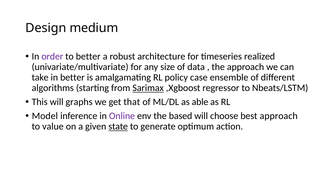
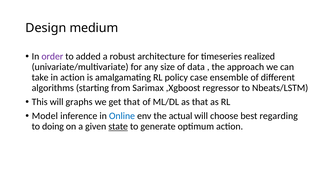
to better: better -> added
in better: better -> action
Sarimax underline: present -> none
as able: able -> that
Online colour: purple -> blue
based: based -> actual
best approach: approach -> regarding
value: value -> doing
